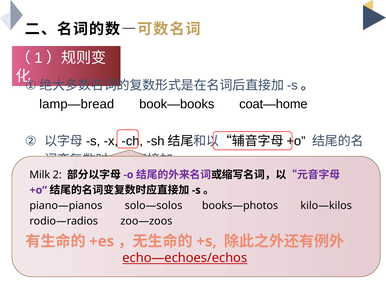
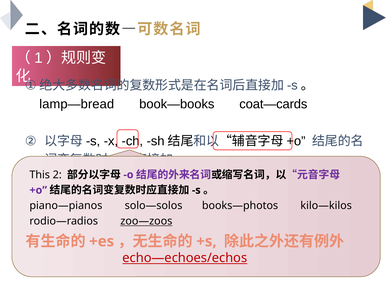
coat—home: coat—home -> coat—cards
Milk: Milk -> This
zoo—zoos underline: none -> present
